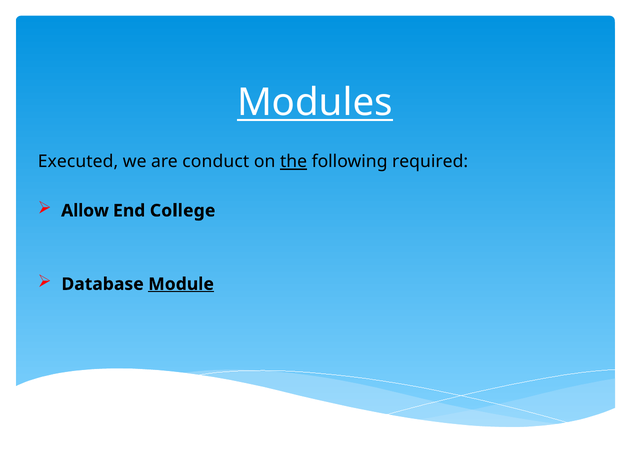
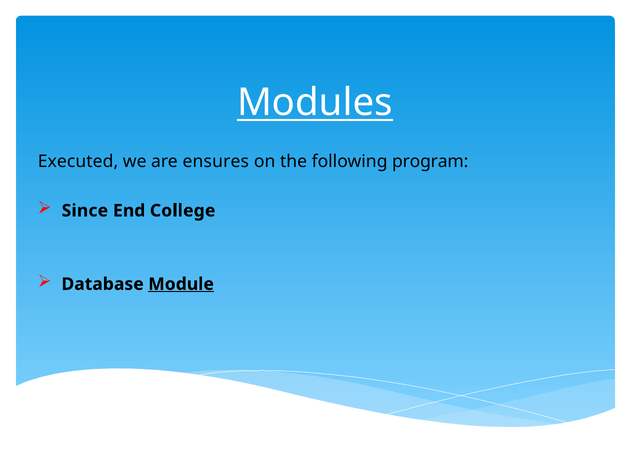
conduct: conduct -> ensures
the underline: present -> none
required: required -> program
Allow: Allow -> Since
